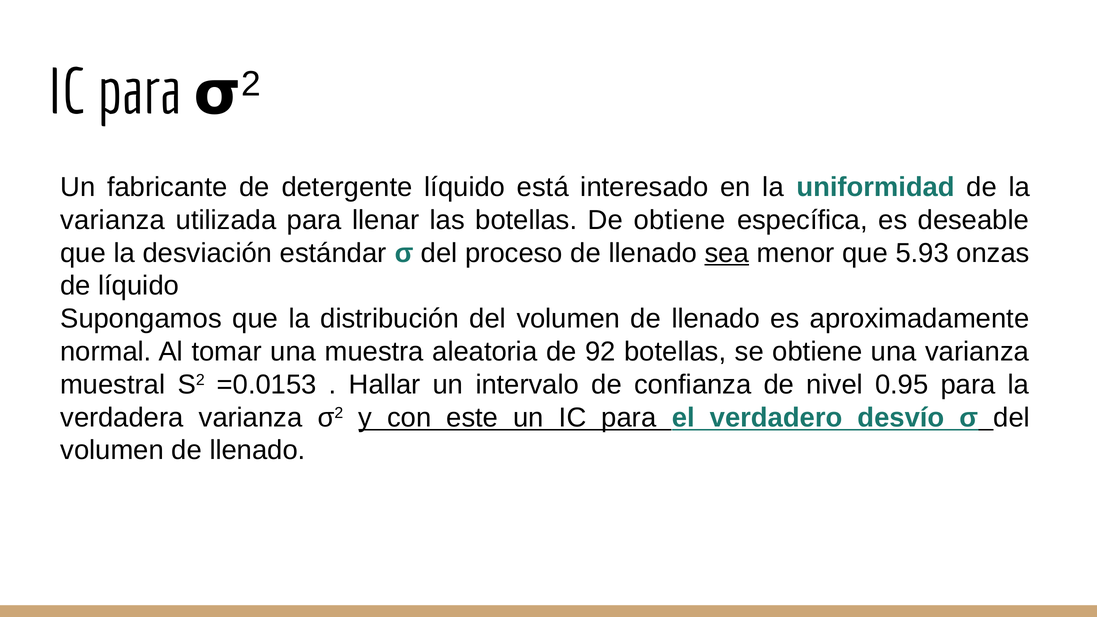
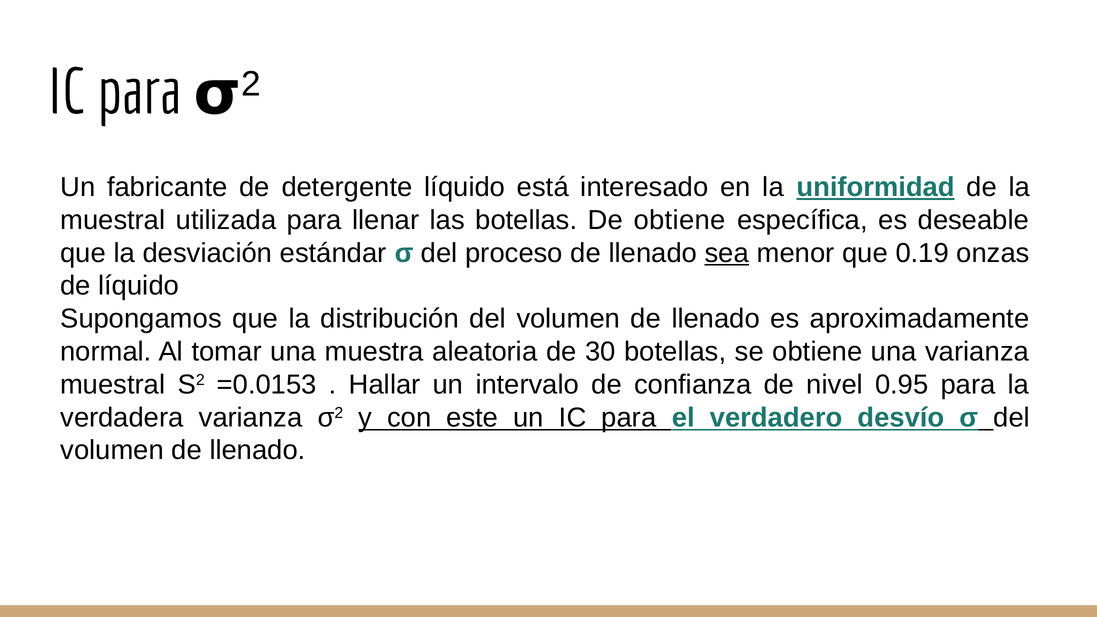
uniformidad underline: none -> present
varianza at (113, 220): varianza -> muestral
5.93: 5.93 -> 0.19
92: 92 -> 30
